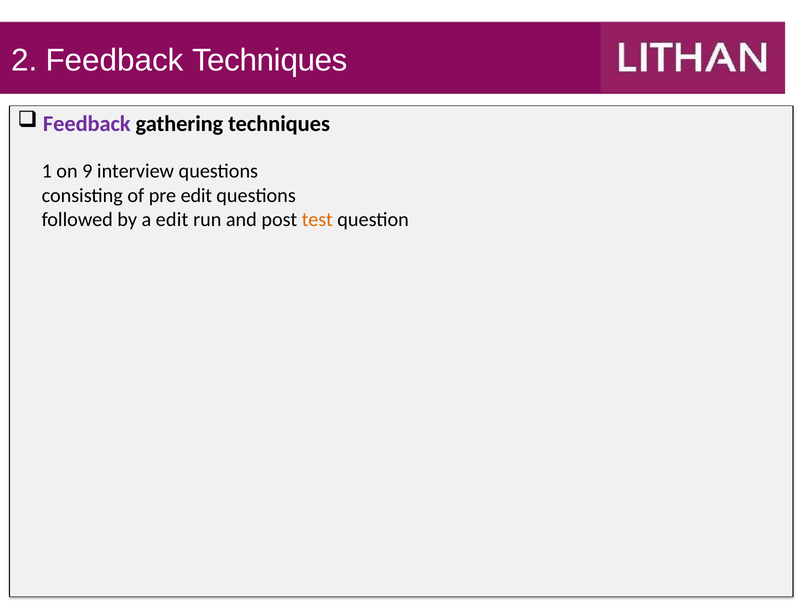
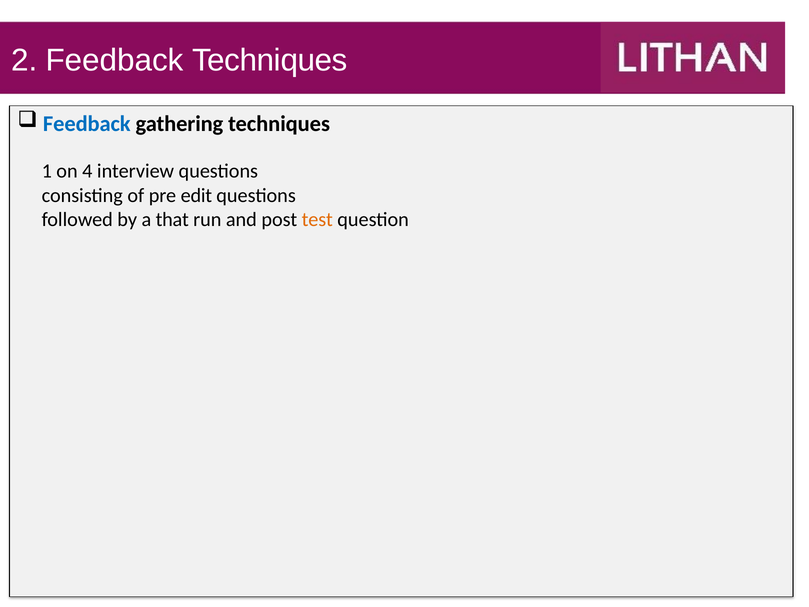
Feedback at (87, 124) colour: purple -> blue
9: 9 -> 4
a edit: edit -> that
